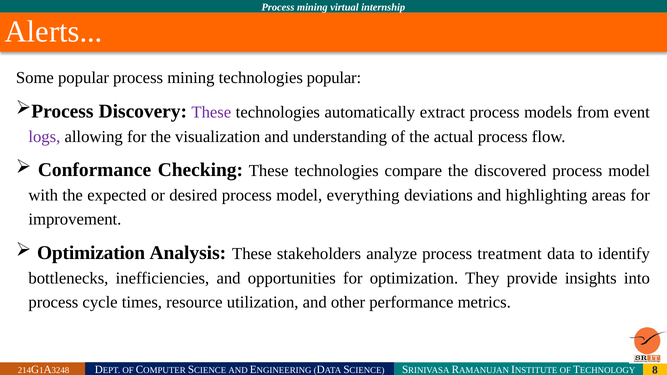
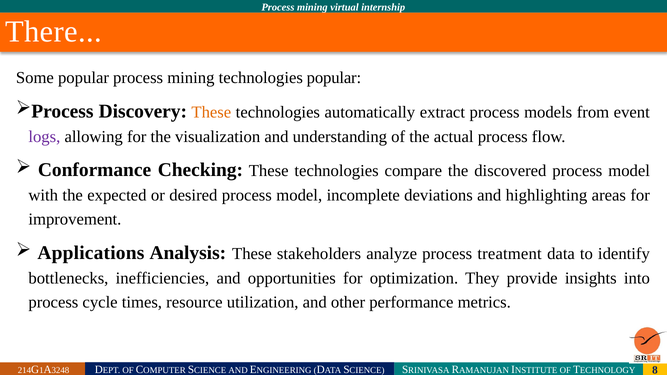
Alerts: Alerts -> There
These at (211, 112) colour: purple -> orange
everything: everything -> incomplete
Optimization at (91, 253): Optimization -> Applications
